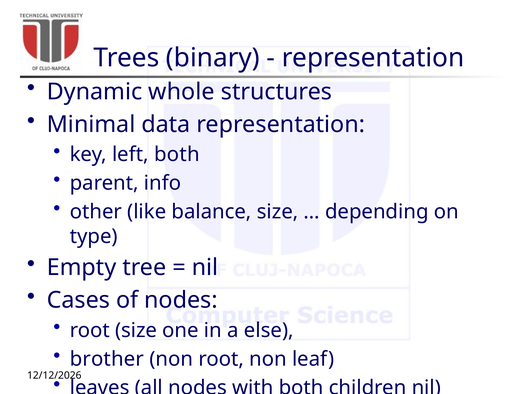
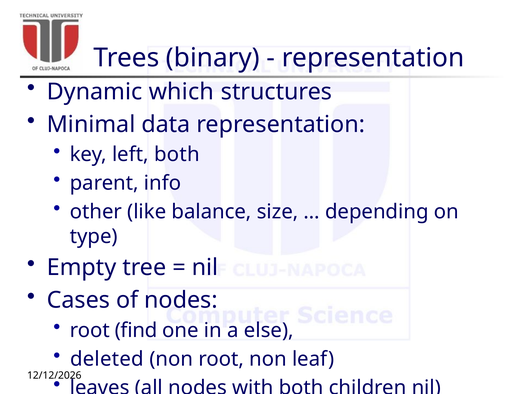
whole: whole -> which
root size: size -> find
brother: brother -> deleted
